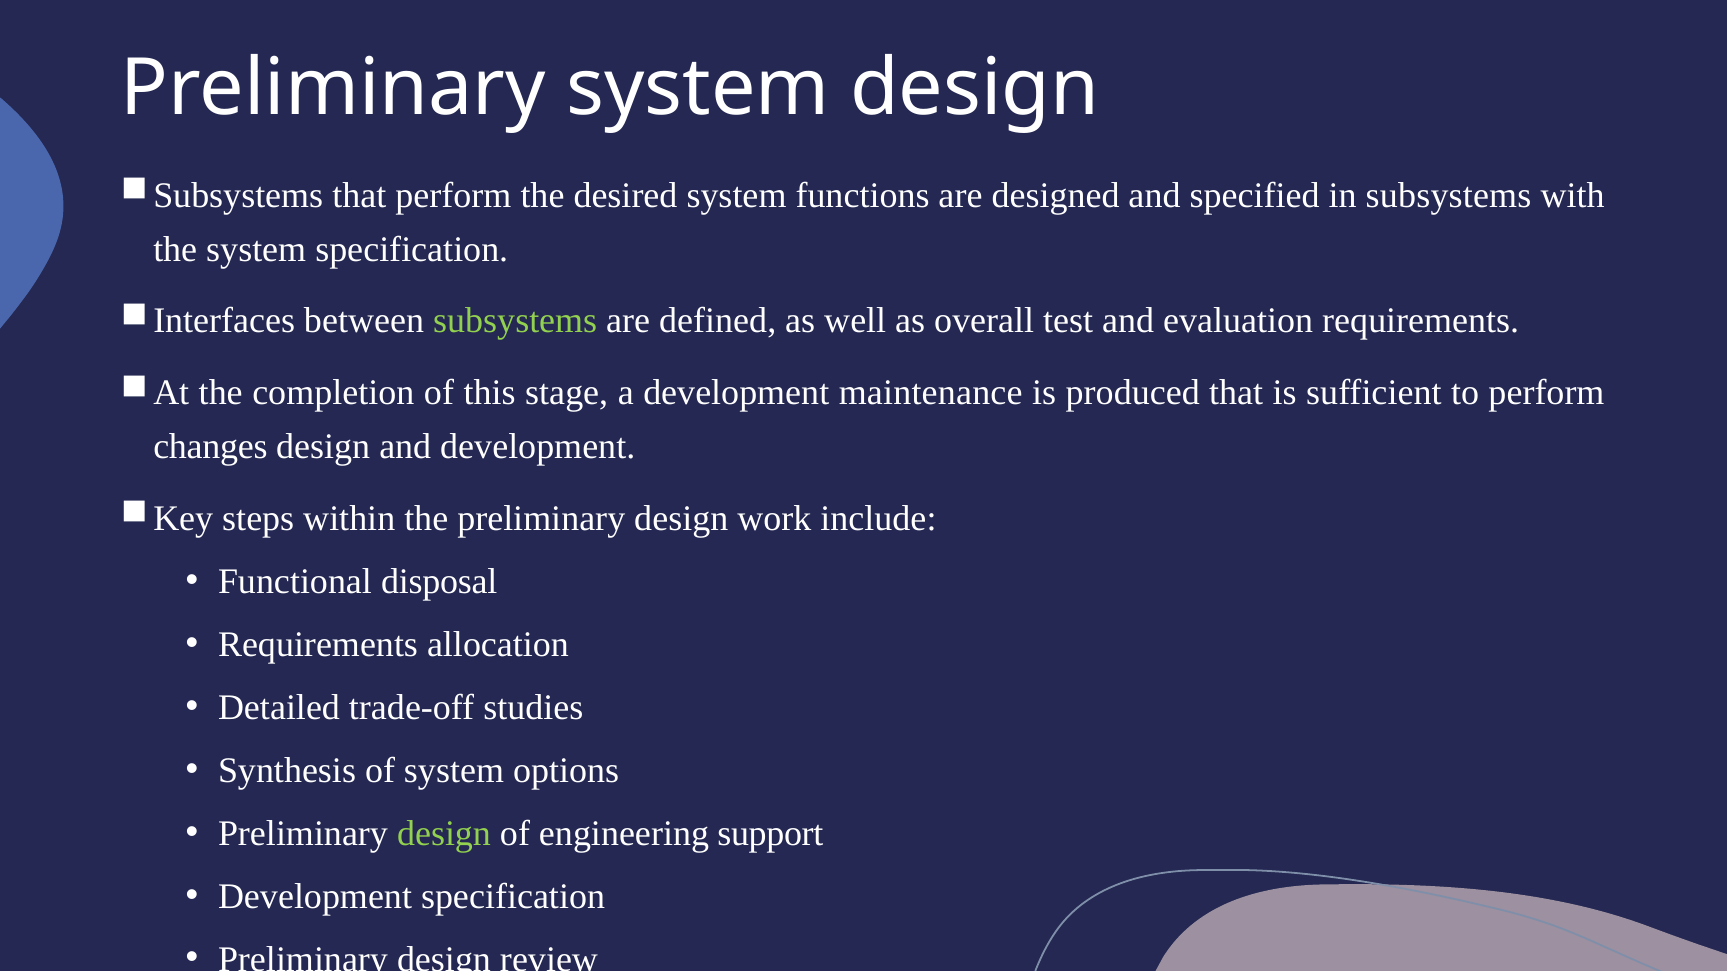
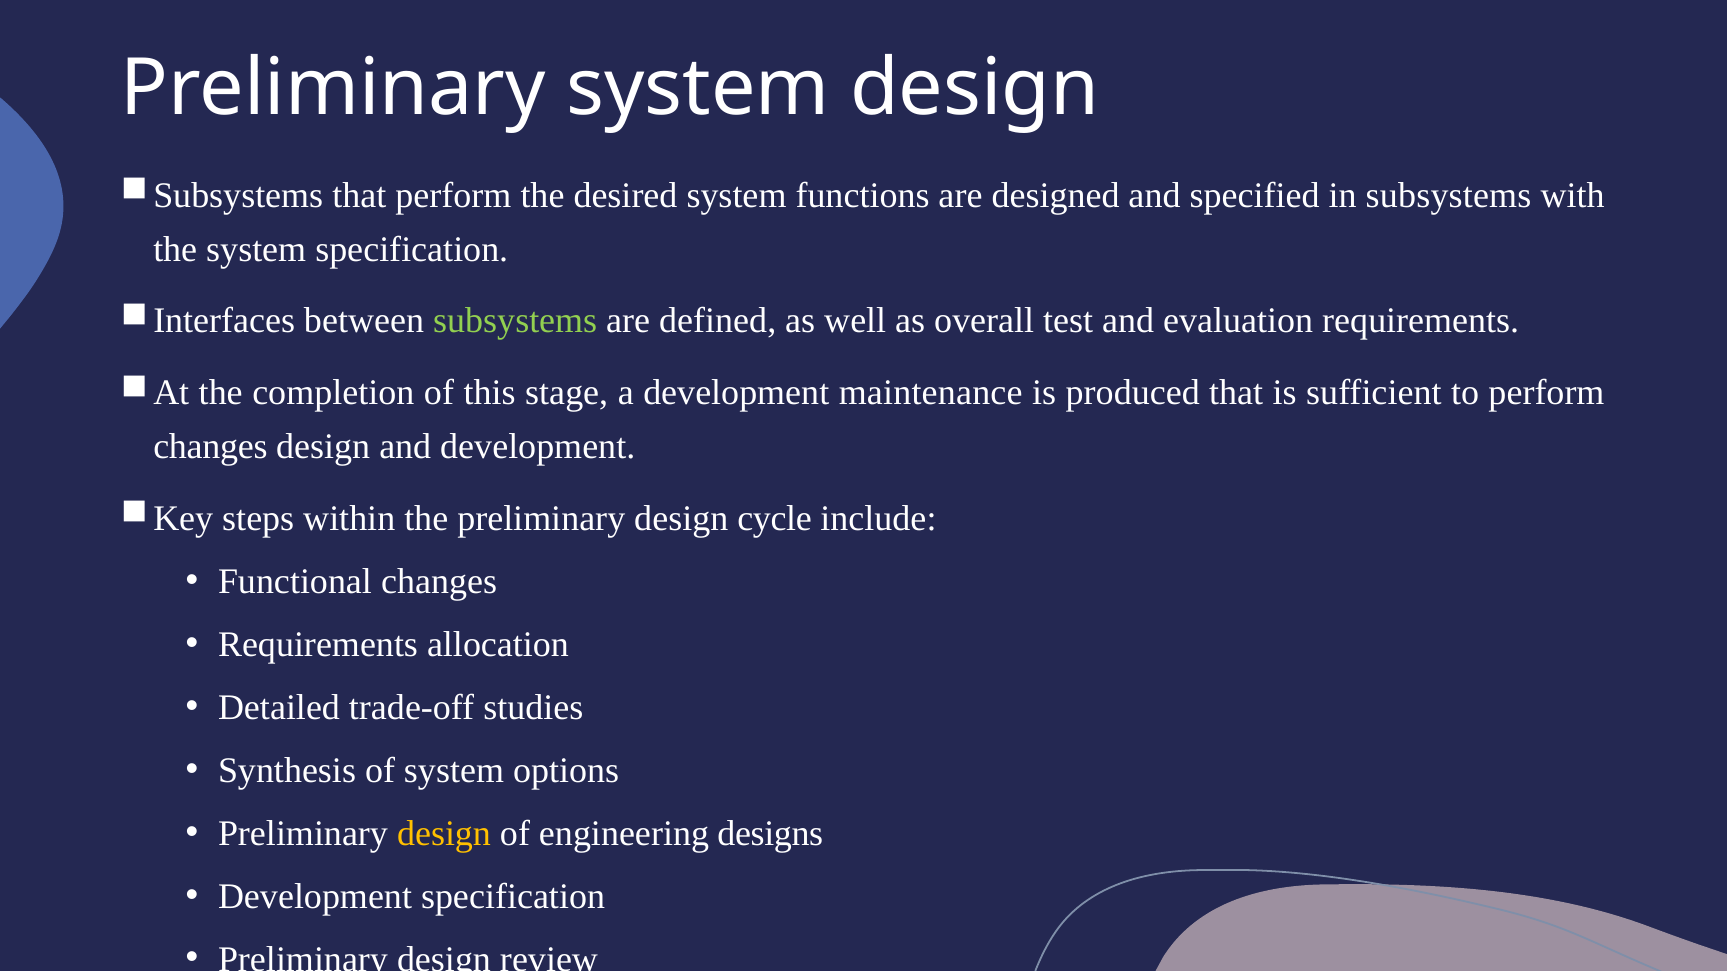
work: work -> cycle
Functional disposal: disposal -> changes
design at (444, 834) colour: light green -> yellow
support: support -> designs
